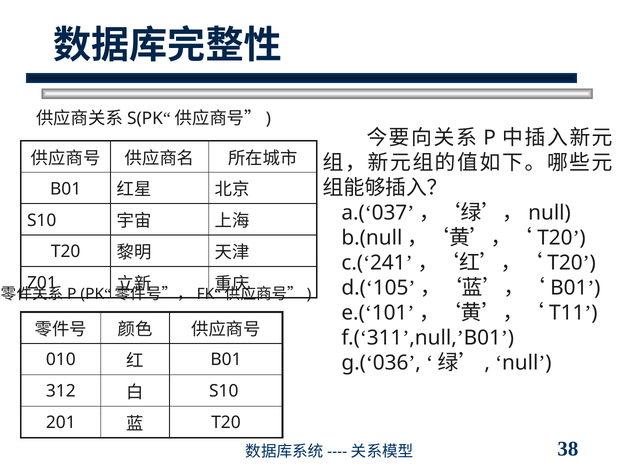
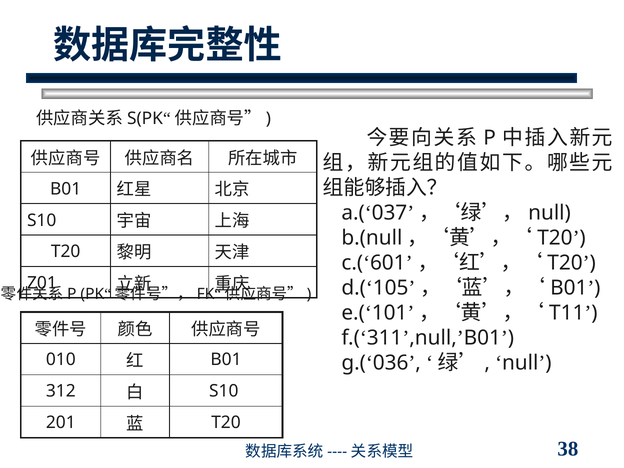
241: 241 -> 601
